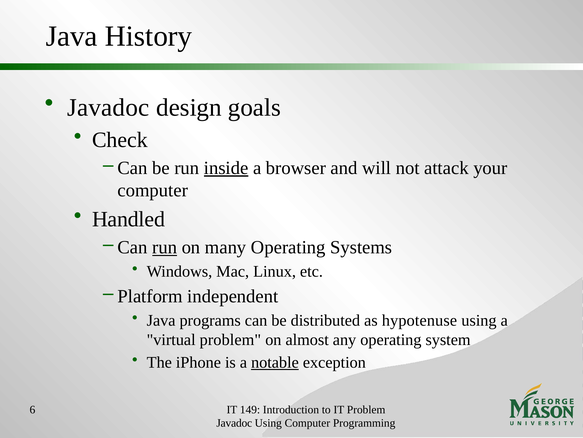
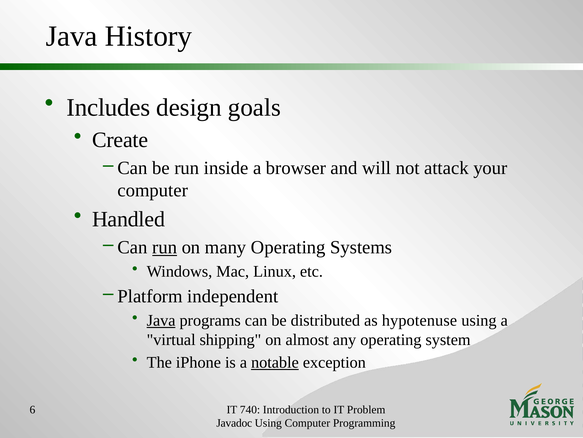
Javadoc at (108, 107): Javadoc -> Includes
Check: Check -> Create
inside underline: present -> none
Java at (161, 320) underline: none -> present
virtual problem: problem -> shipping
149: 149 -> 740
